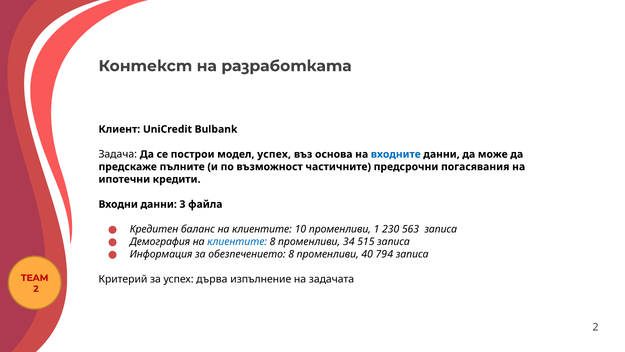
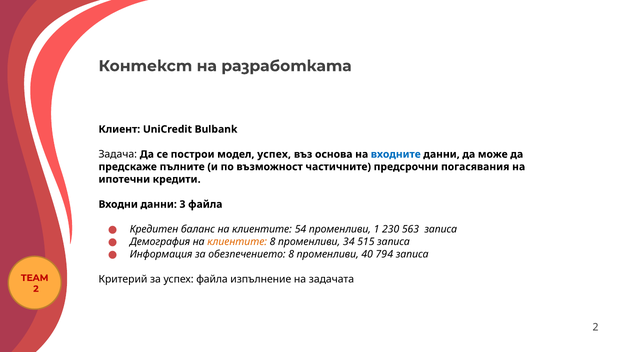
10: 10 -> 54
клиентите at (237, 242) colour: blue -> orange
успех дърва: дърва -> файла
